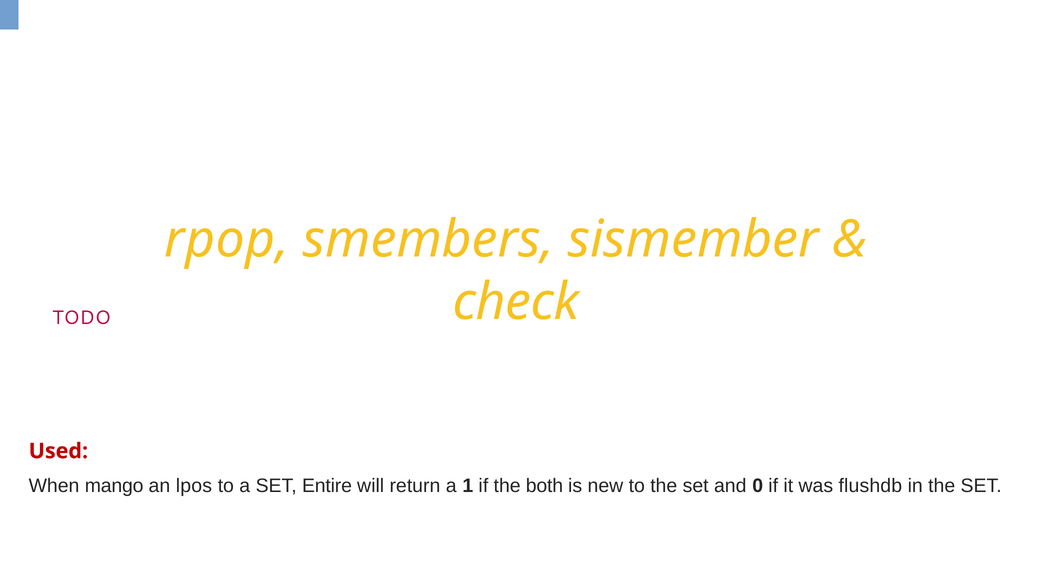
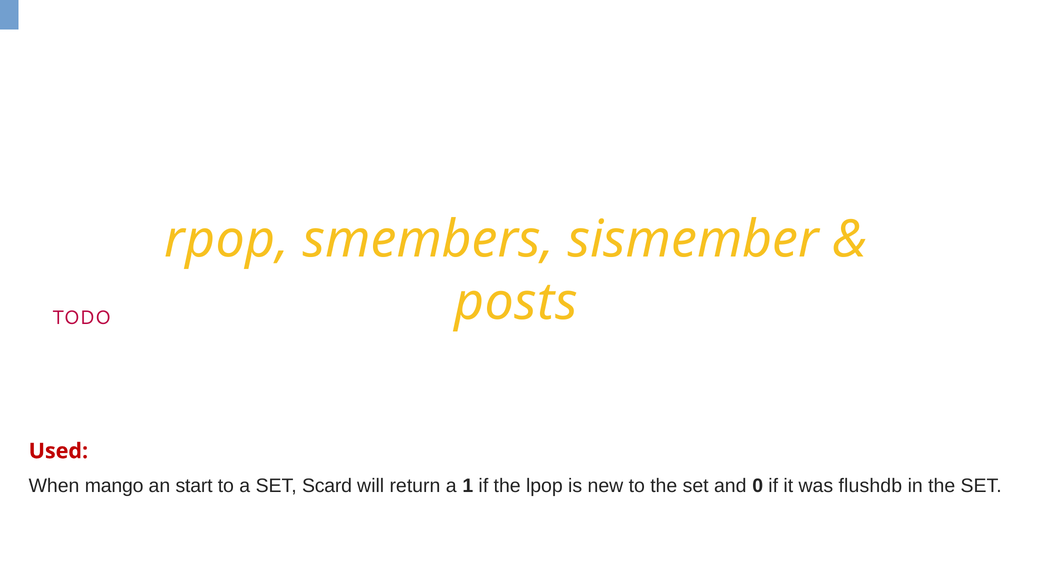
check: check -> posts
lpos: lpos -> start
Entire: Entire -> Scard
both: both -> lpop
